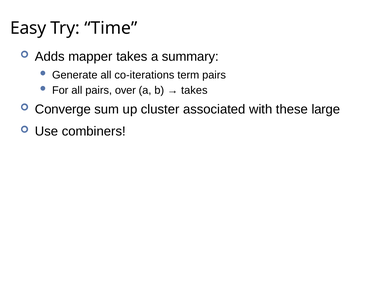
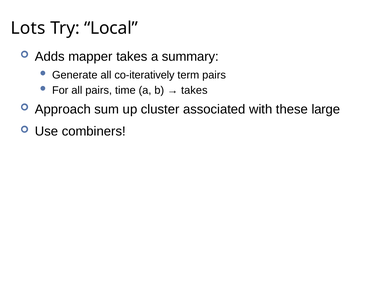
Easy: Easy -> Lots
Time: Time -> Local
co-iterations: co-iterations -> co-iteratively
over: over -> time
Converge: Converge -> Approach
